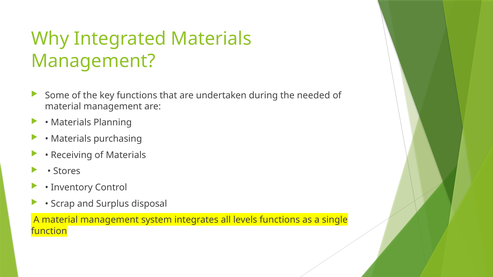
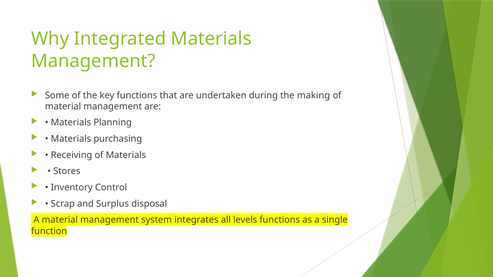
needed: needed -> making
